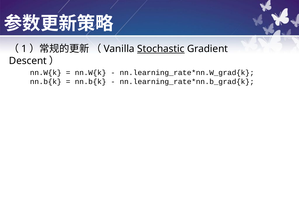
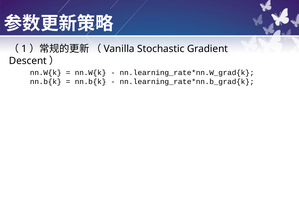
Stochastic underline: present -> none
